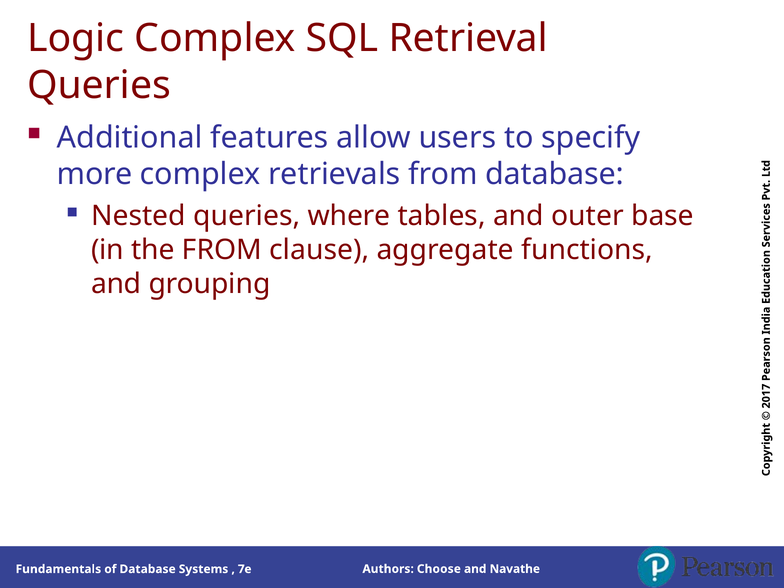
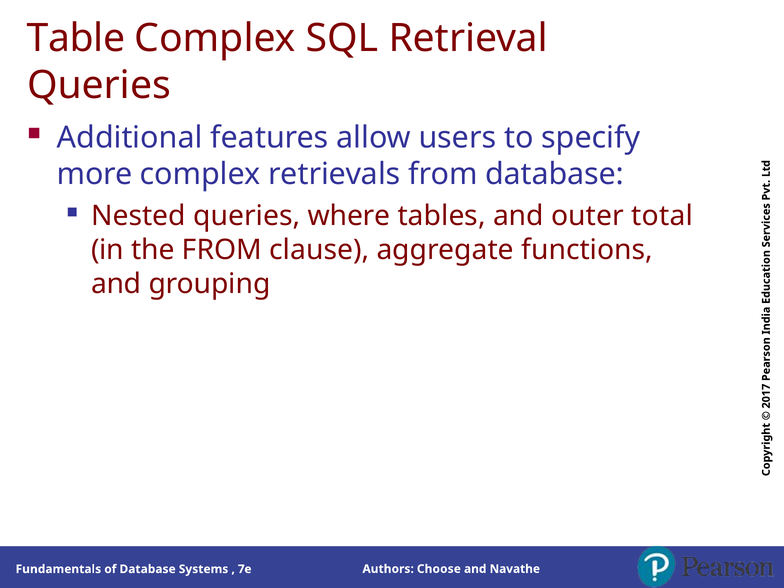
Logic: Logic -> Table
base: base -> total
